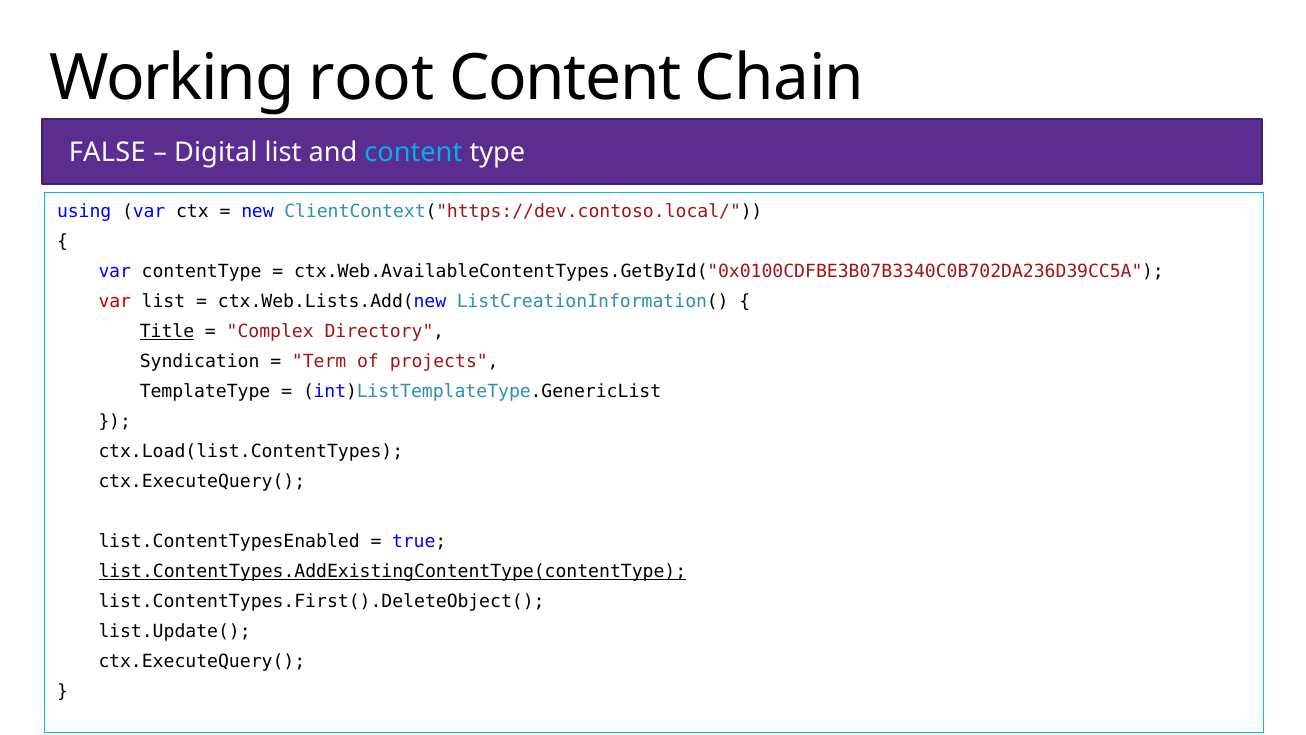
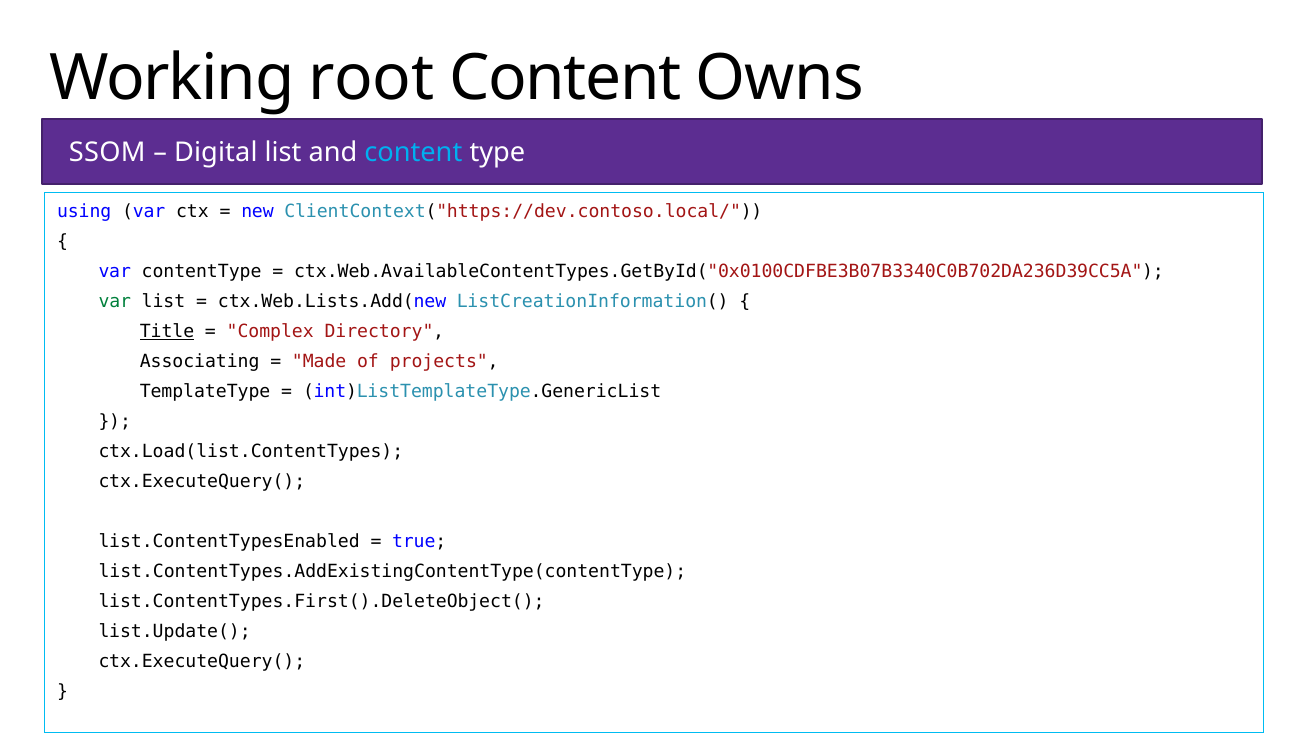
Chain: Chain -> Owns
FALSE: FALSE -> SSOM
var at (115, 301) colour: red -> green
Syndication: Syndication -> Associating
Term: Term -> Made
list.ContentTypes.AddExistingContentType(contentType underline: present -> none
